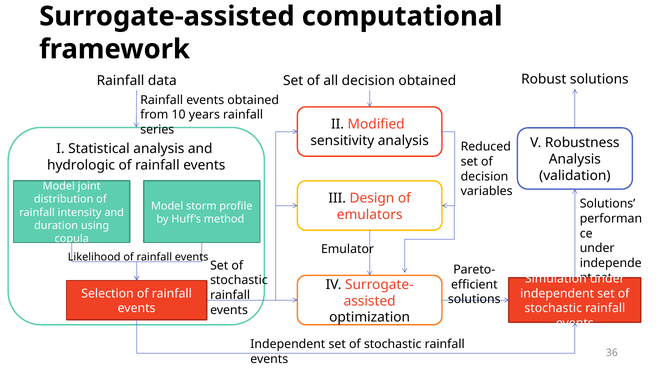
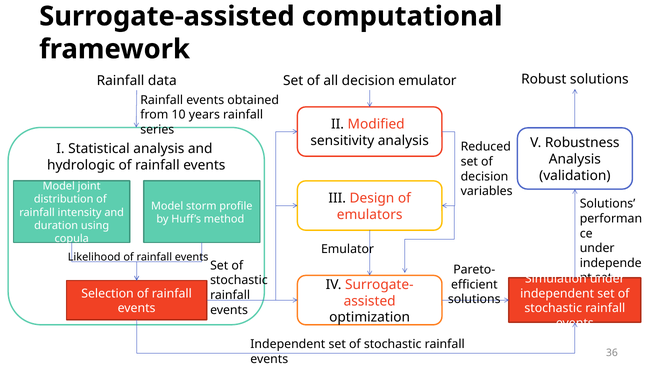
decision obtained: obtained -> emulator
